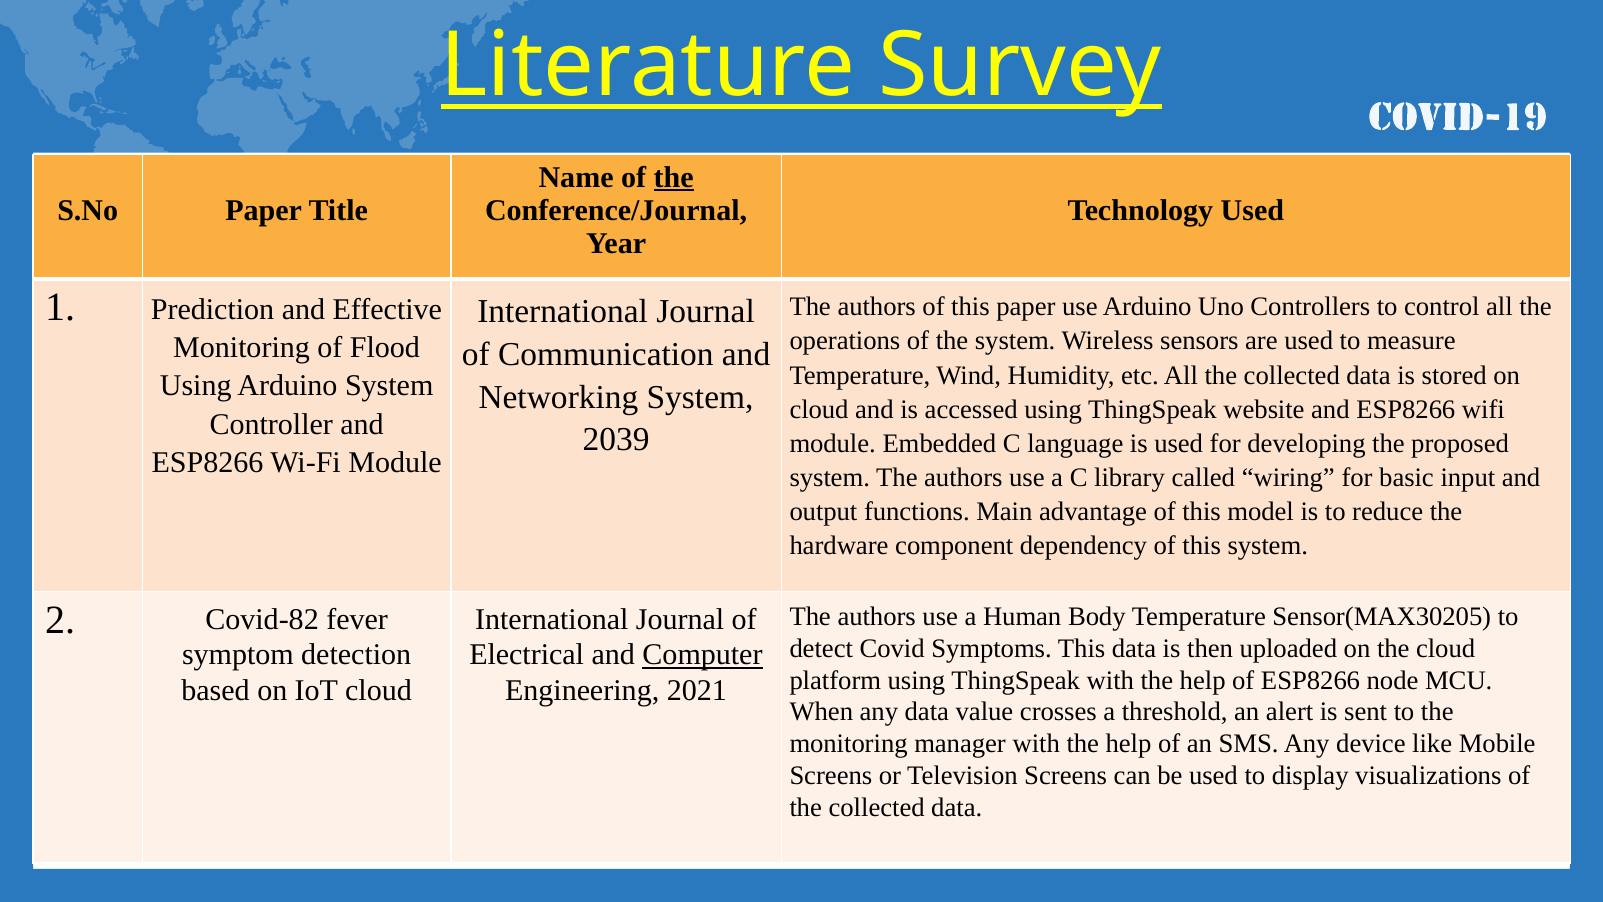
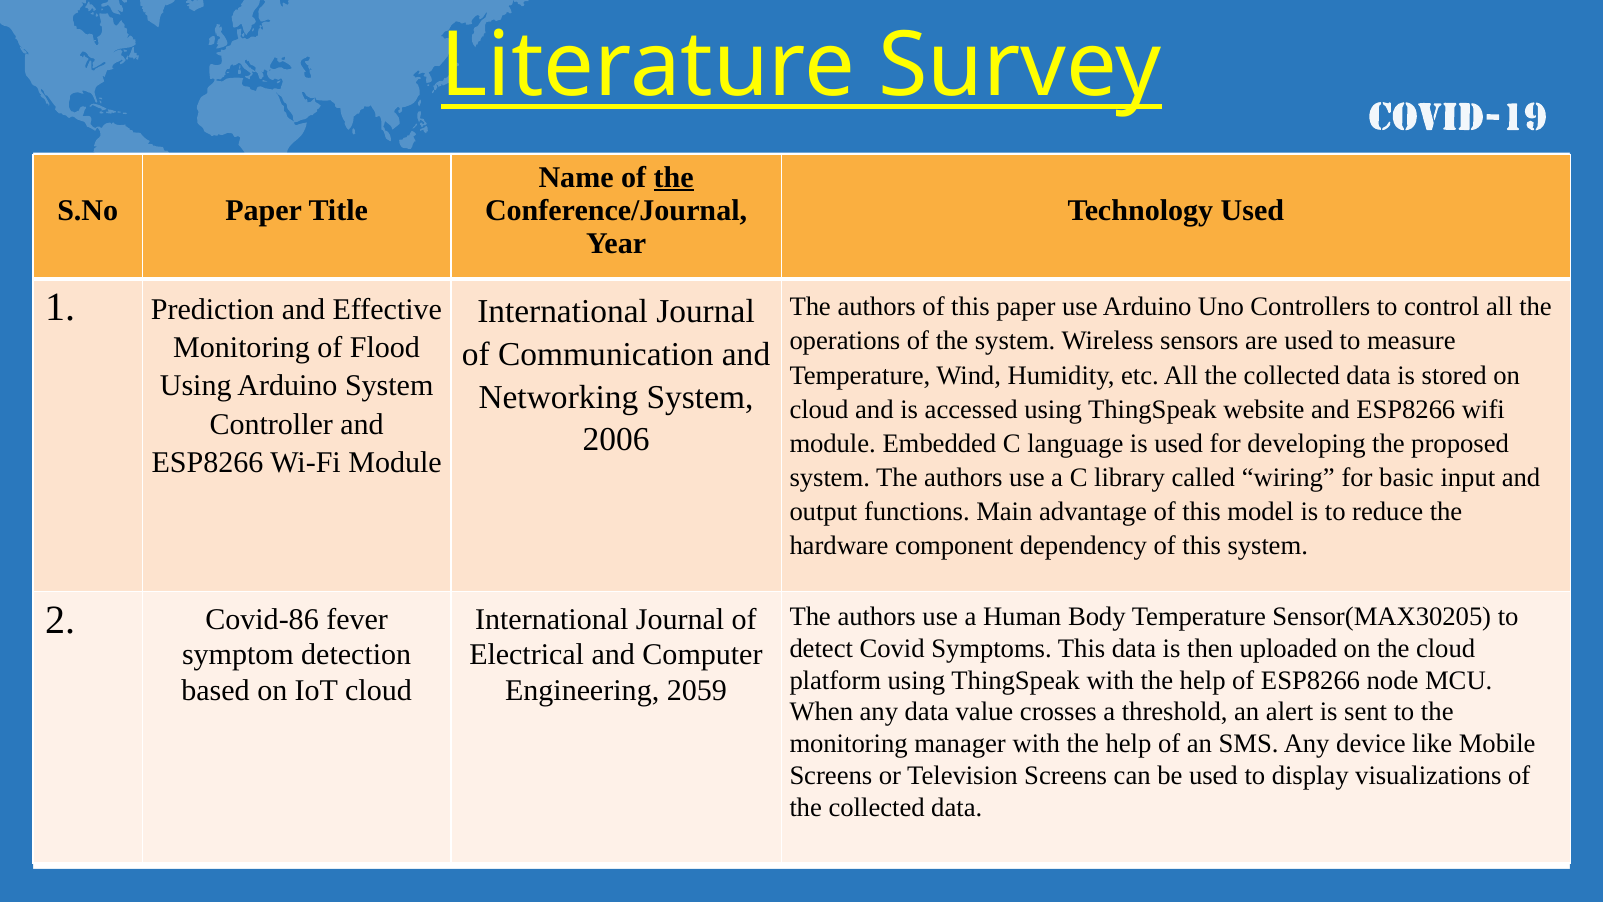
2039: 2039 -> 2006
Covid-82: Covid-82 -> Covid-86
Computer underline: present -> none
2021: 2021 -> 2059
